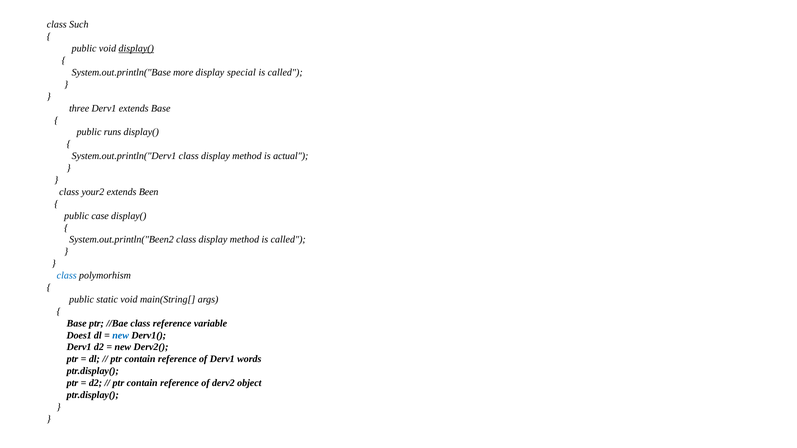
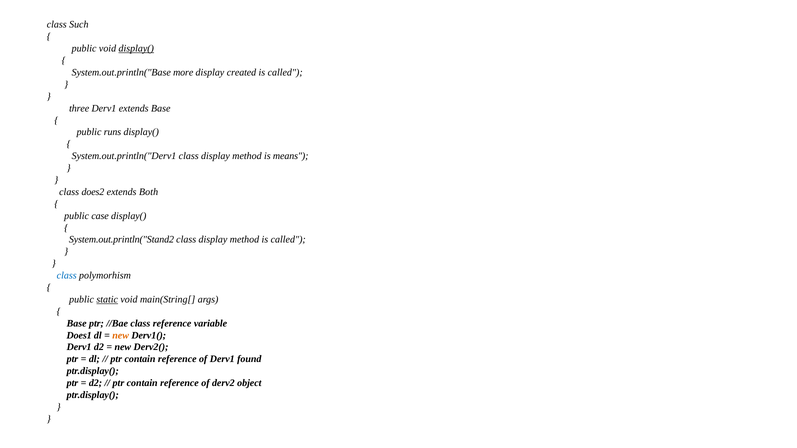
special: special -> created
actual: actual -> means
your2: your2 -> does2
Been: Been -> Both
System.out.println("Been2: System.out.println("Been2 -> System.out.println("Stand2
static underline: none -> present
new at (121, 335) colour: blue -> orange
words: words -> found
